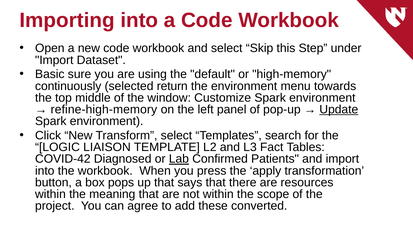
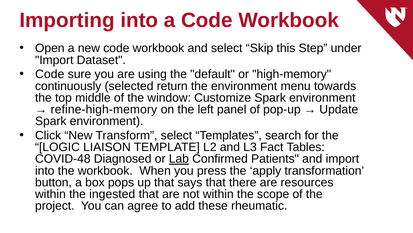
Basic at (50, 74): Basic -> Code
Update underline: present -> none
COVID-42: COVID-42 -> COVID-48
meaning: meaning -> ingested
converted: converted -> rheumatic
